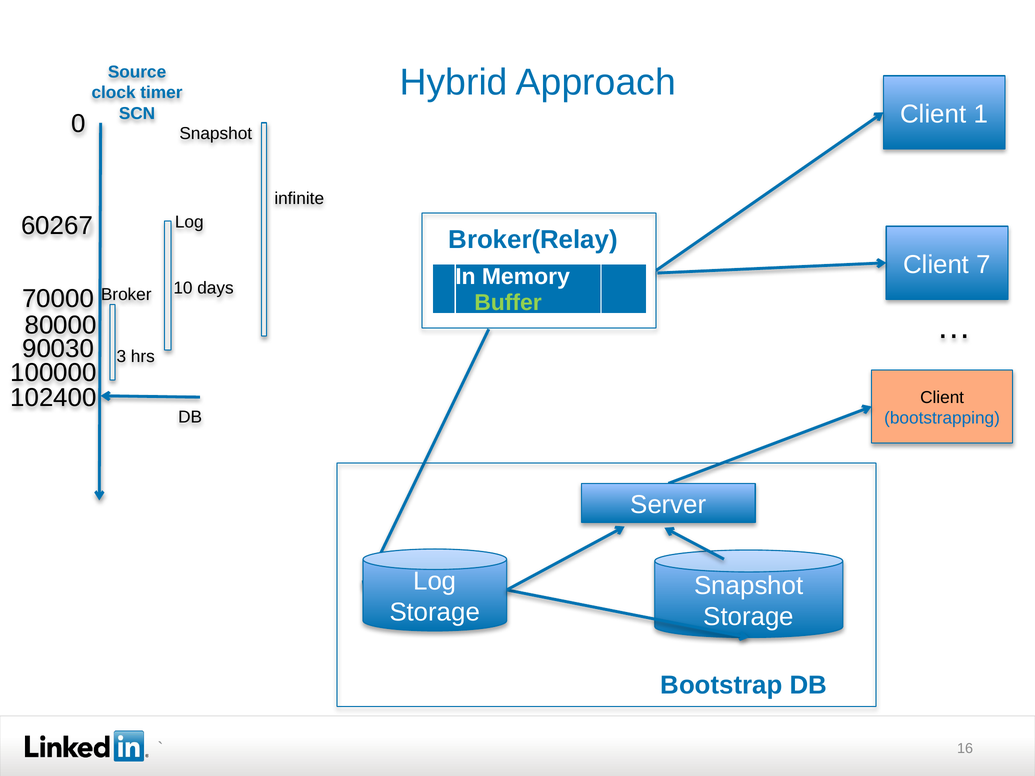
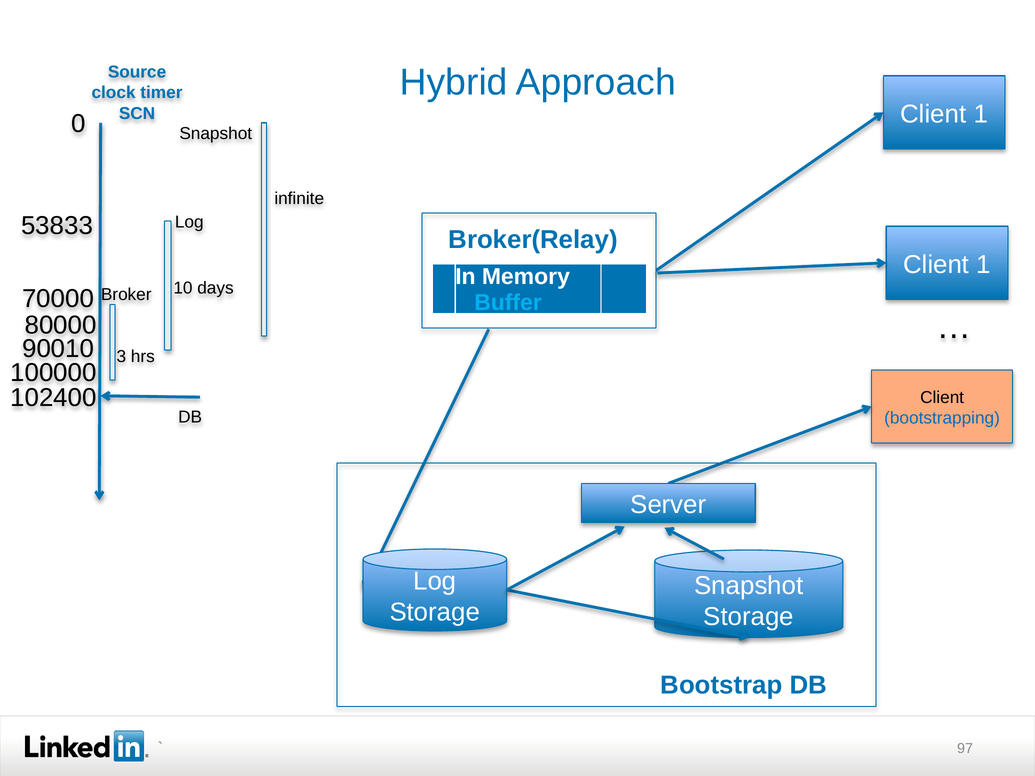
60267: 60267 -> 53833
7 at (984, 265): 7 -> 1
Buffer colour: light green -> light blue
90030: 90030 -> 90010
16: 16 -> 97
